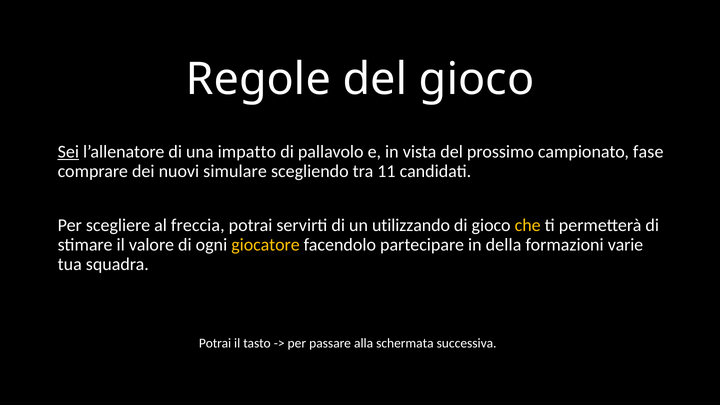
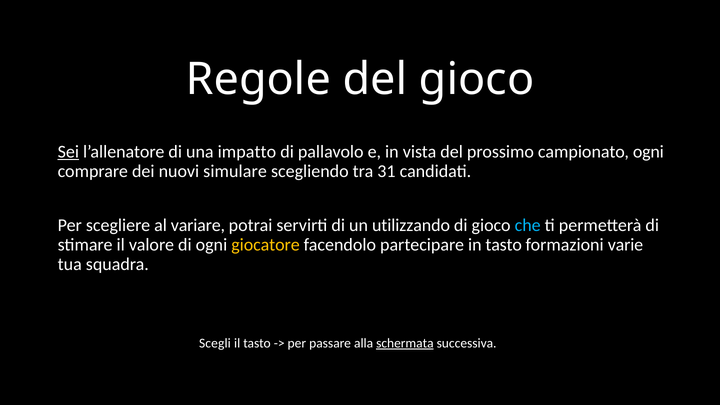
campionato fase: fase -> ogni
11: 11 -> 31
freccia: freccia -> variare
che colour: yellow -> light blue
in della: della -> tasto
Potrai at (215, 343): Potrai -> Scegli
schermata underline: none -> present
